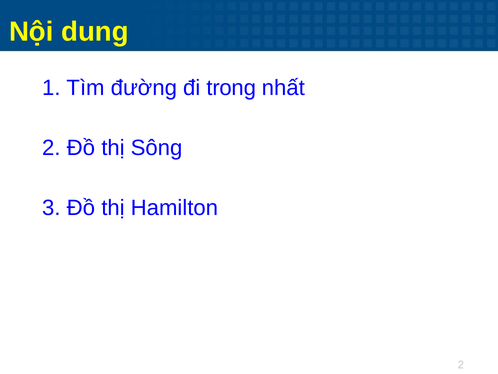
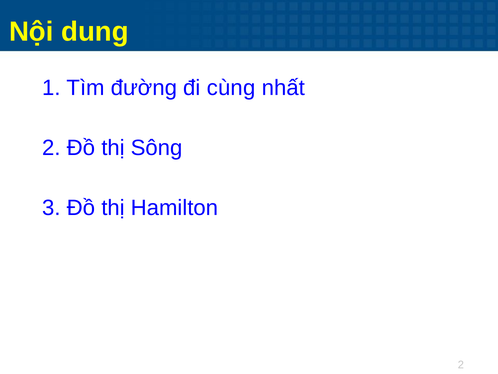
trong: trong -> cùng
